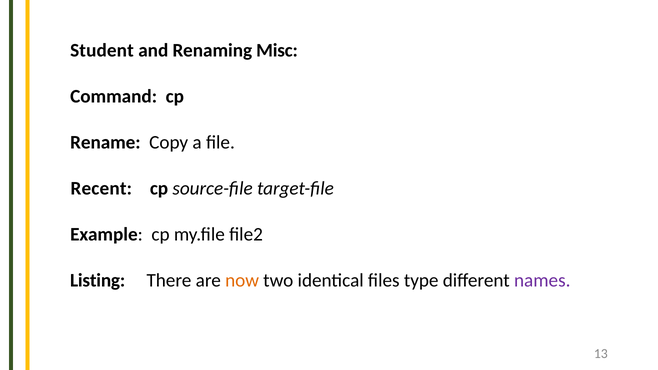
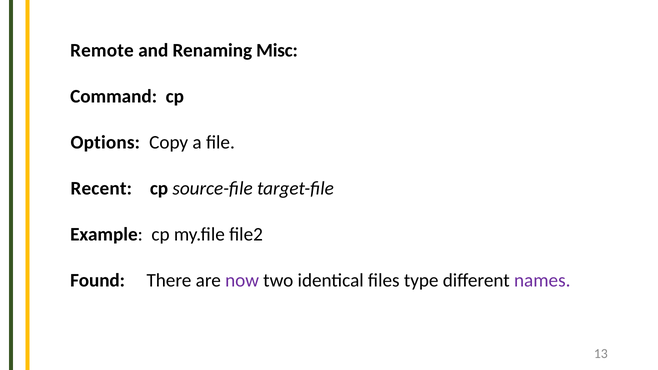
Student: Student -> Remote
Rename: Rename -> Options
Listing: Listing -> Found
now colour: orange -> purple
